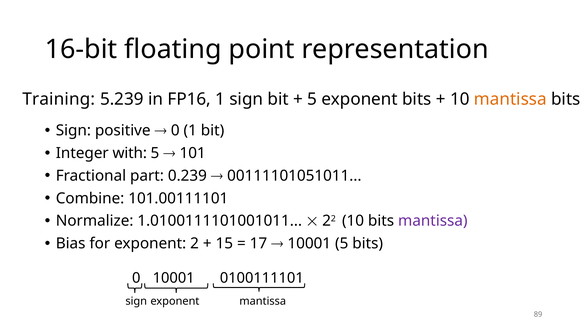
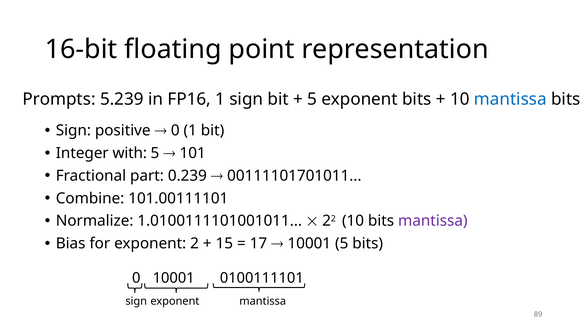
Training: Training -> Prompts
mantissa at (510, 99) colour: orange -> blue
00111101051011: 00111101051011 -> 00111101701011
